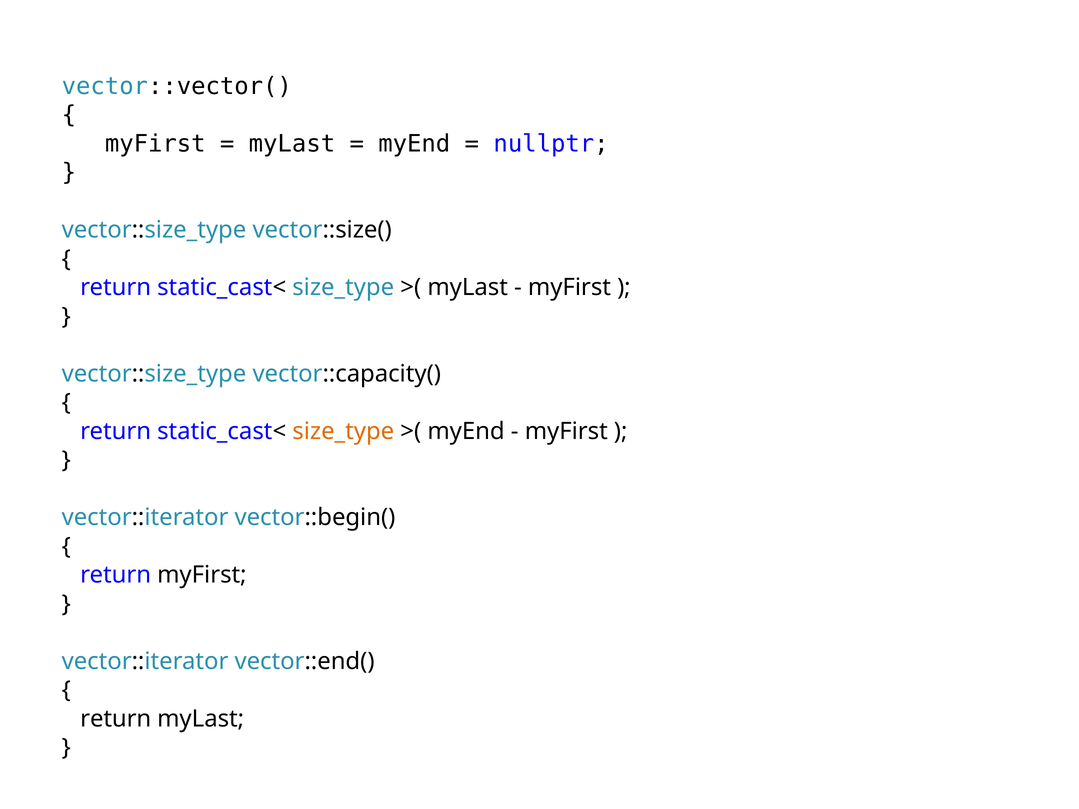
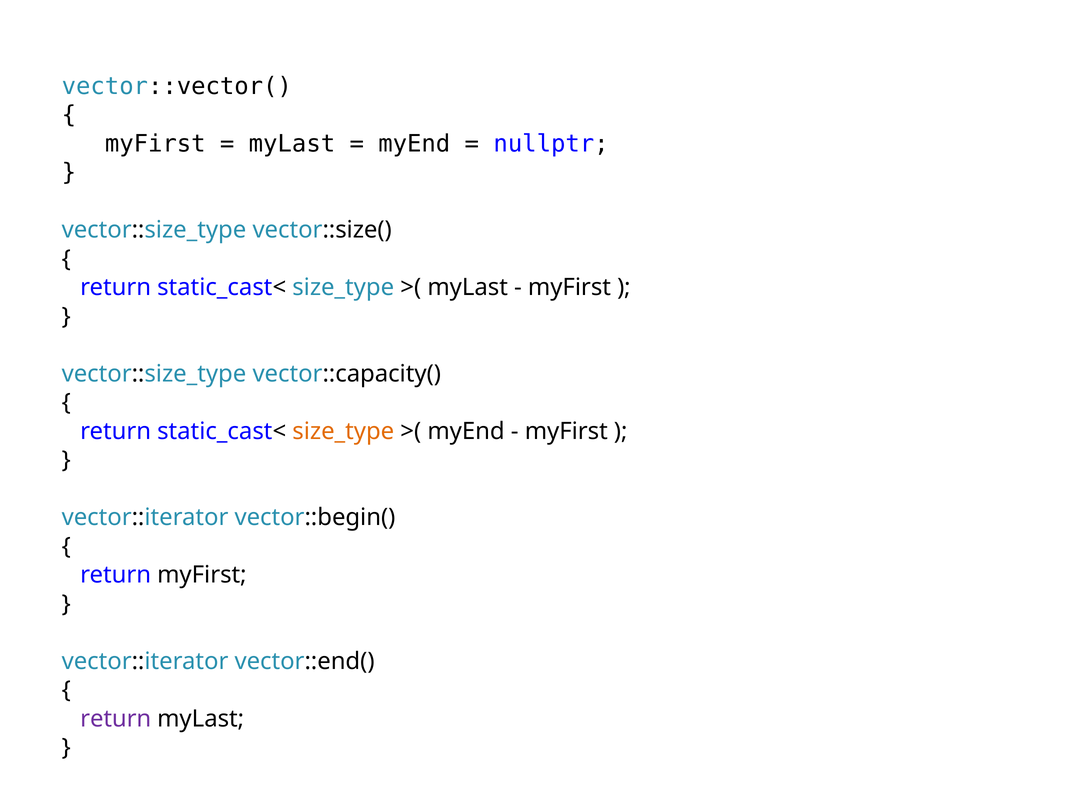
return at (116, 719) colour: black -> purple
